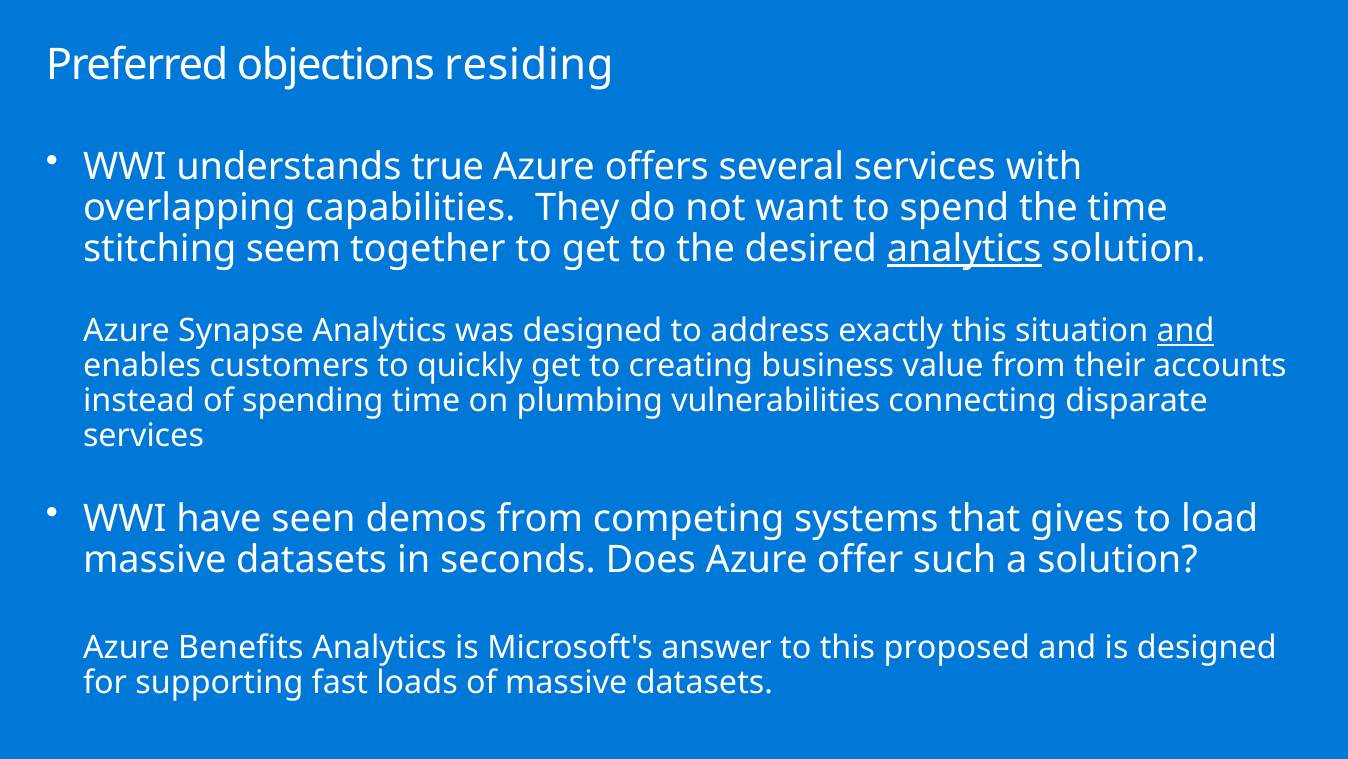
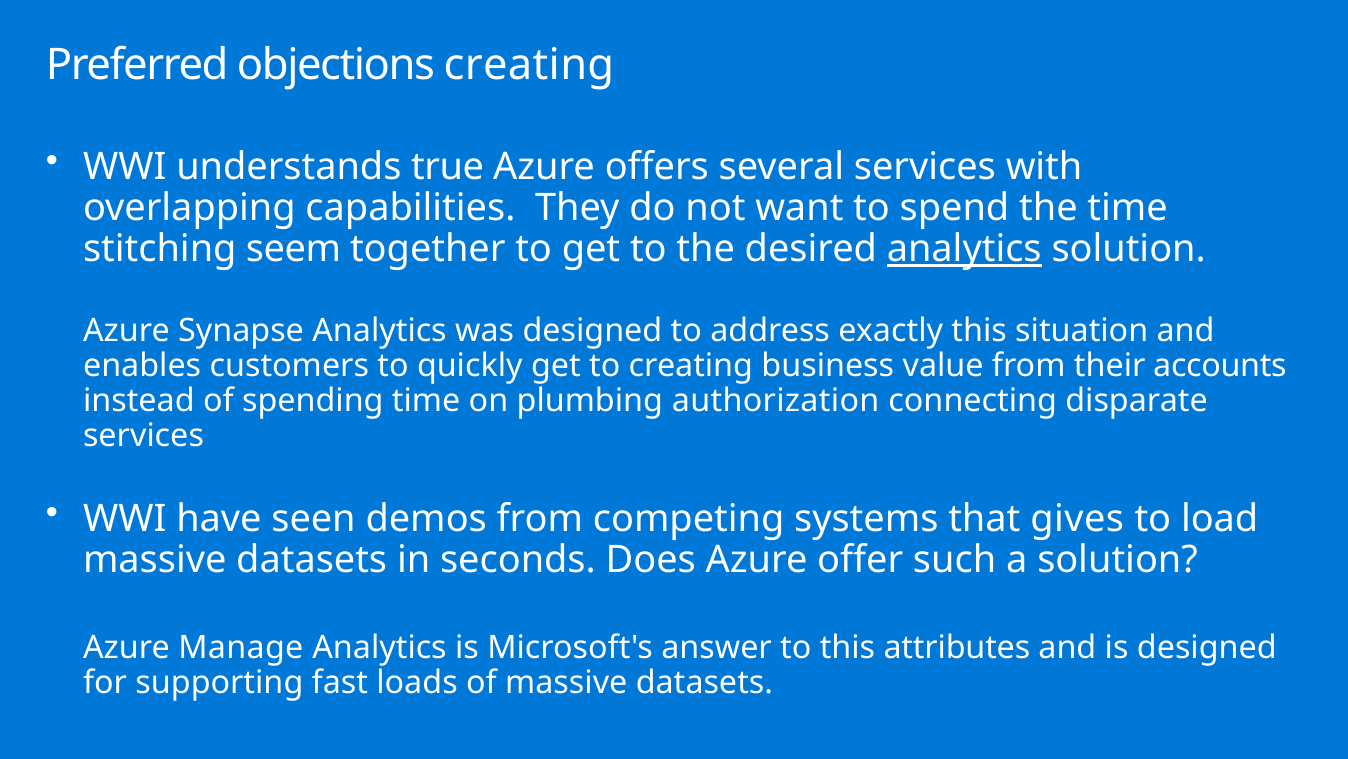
objections residing: residing -> creating
and at (1186, 331) underline: present -> none
vulnerabilities: vulnerabilities -> authorization
Benefits: Benefits -> Manage
proposed: proposed -> attributes
